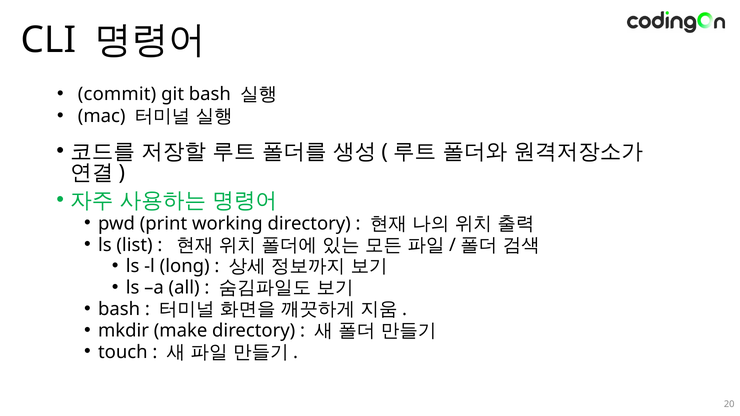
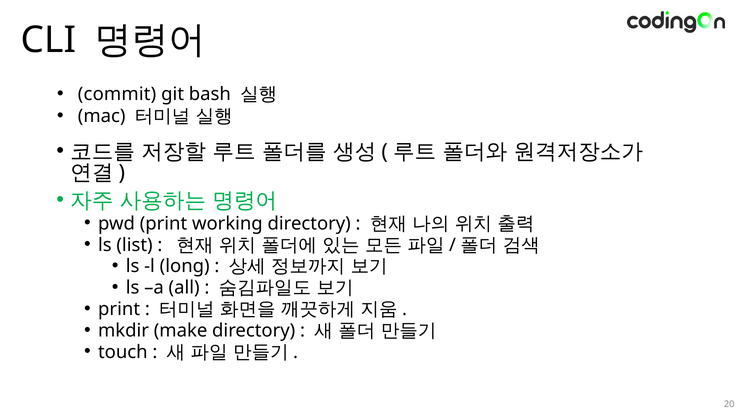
bash at (119, 309): bash -> print
